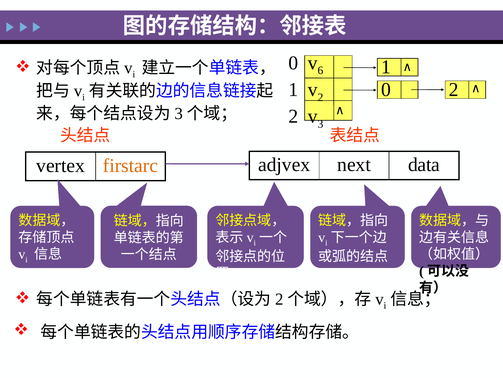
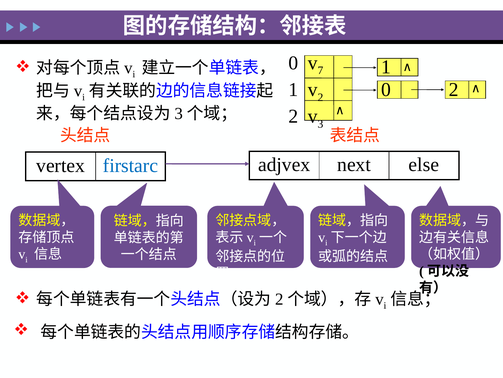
6: 6 -> 7
data: data -> else
firstarc colour: orange -> blue
